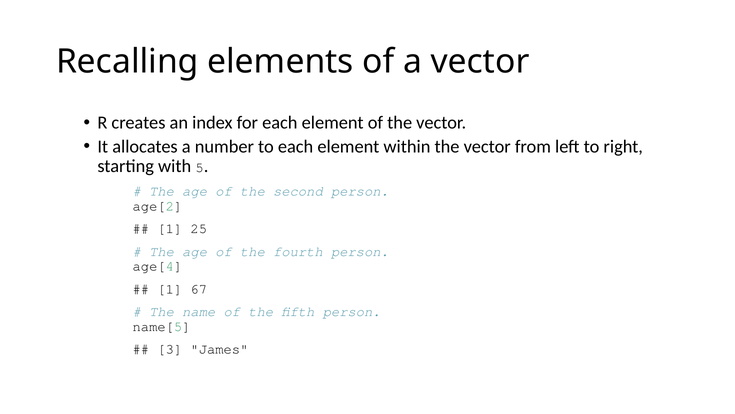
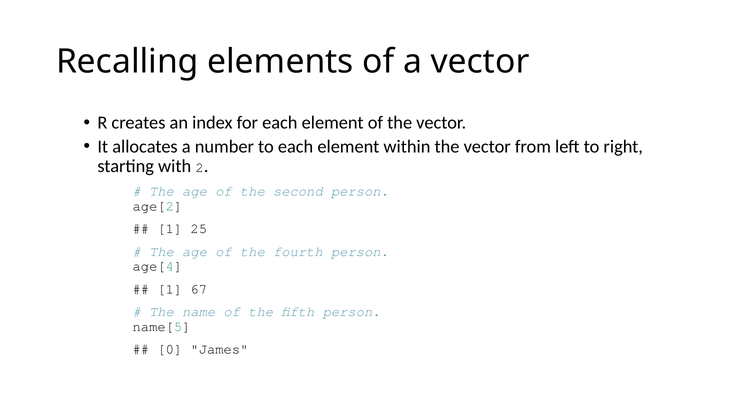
5: 5 -> 2
3: 3 -> 0
